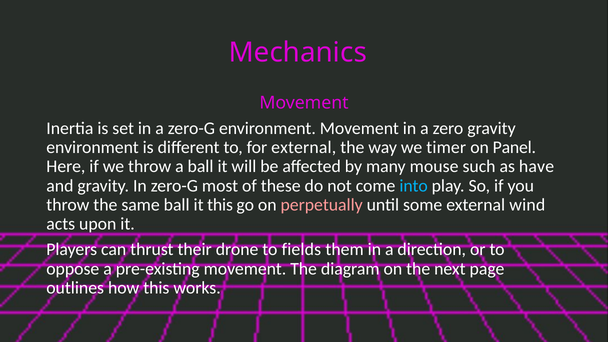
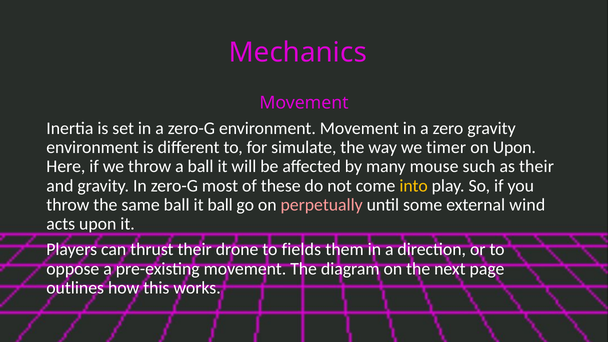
for external: external -> simulate
on Panel: Panel -> Upon
as have: have -> their
into colour: light blue -> yellow
it this: this -> ball
